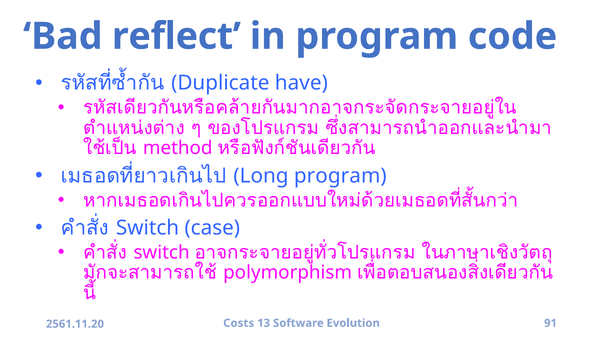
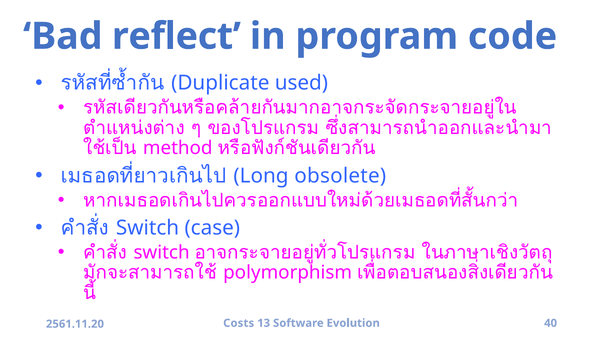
have: have -> used
Long program: program -> obsolete
91: 91 -> 40
